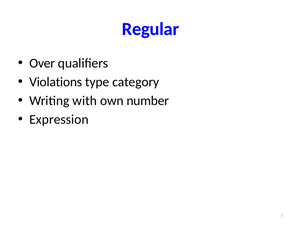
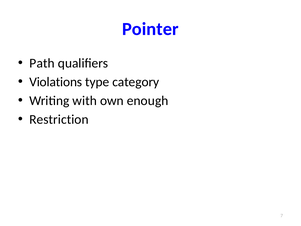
Regular: Regular -> Pointer
Over: Over -> Path
number: number -> enough
Expression: Expression -> Restriction
